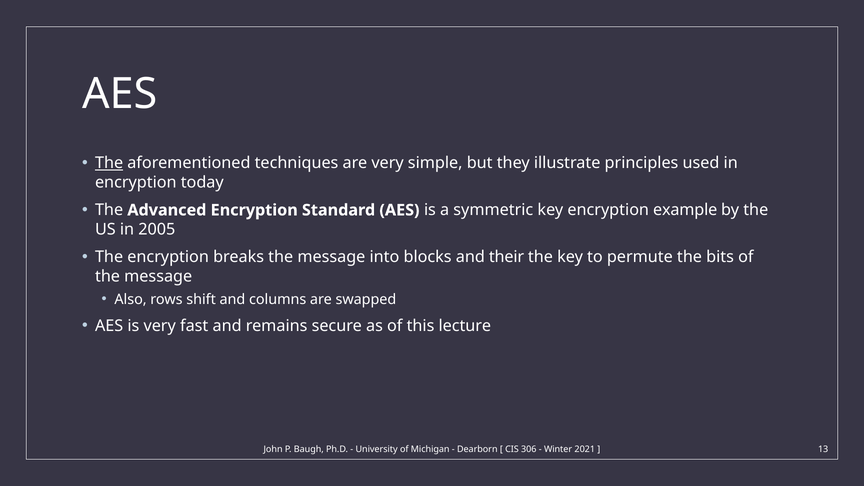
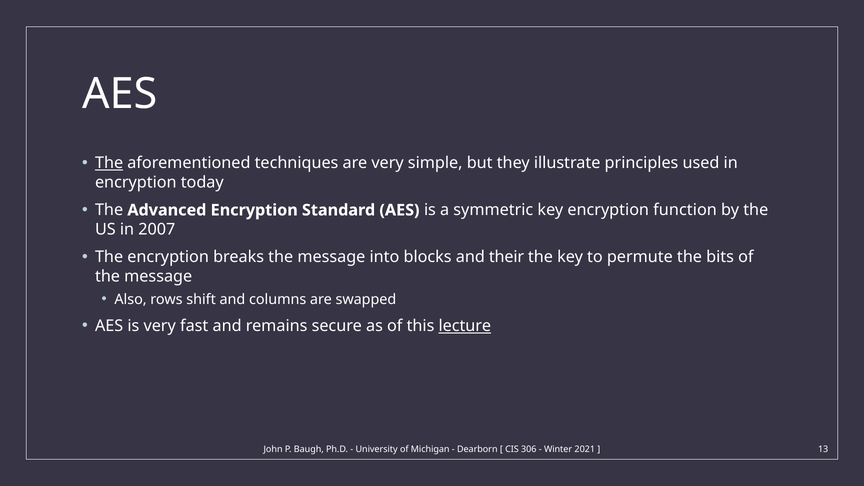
example: example -> function
2005: 2005 -> 2007
lecture underline: none -> present
